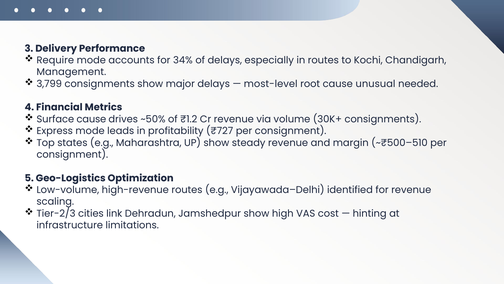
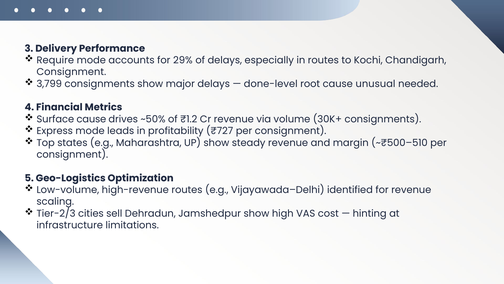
34%: 34% -> 29%
Management at (71, 72): Management -> Consignment
most-level: most-level -> done-level
link: link -> sell
